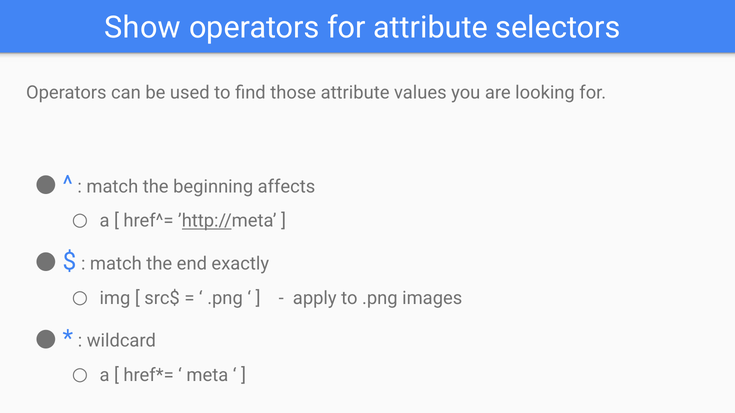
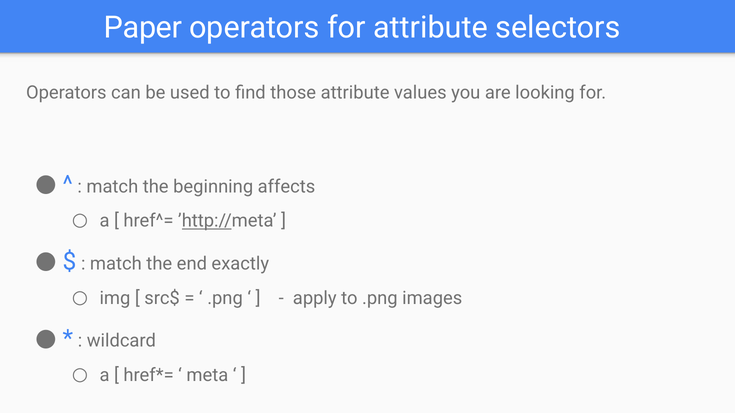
Show: Show -> Paper
